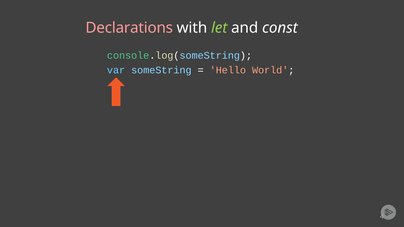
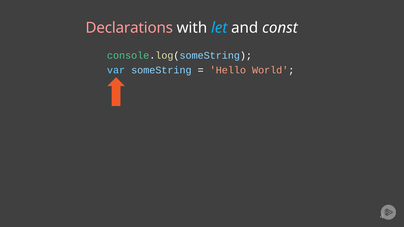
let colour: light green -> light blue
